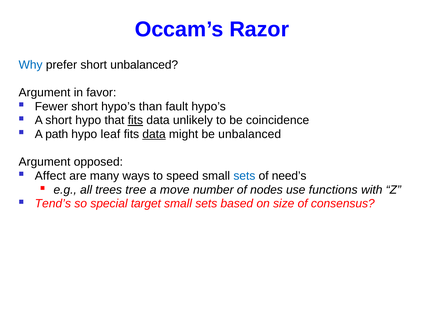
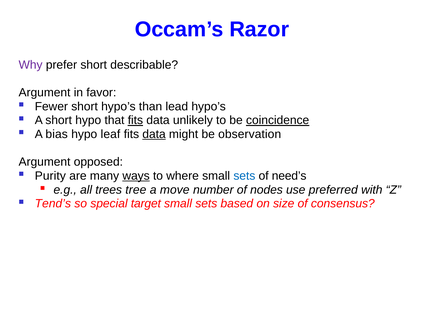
Why colour: blue -> purple
short unbalanced: unbalanced -> describable
fault: fault -> lead
coincidence underline: none -> present
path: path -> bias
be unbalanced: unbalanced -> observation
Affect: Affect -> Purity
ways underline: none -> present
speed: speed -> where
functions: functions -> preferred
